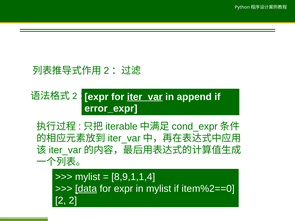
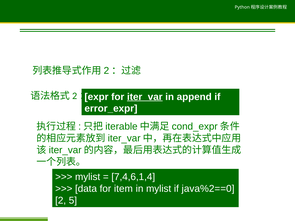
8,9,1,1,4: 8,9,1,1,4 -> 7,4,6,1,4
data underline: present -> none
expr: expr -> item
item%2==0: item%2==0 -> java%2==0
2 2: 2 -> 5
